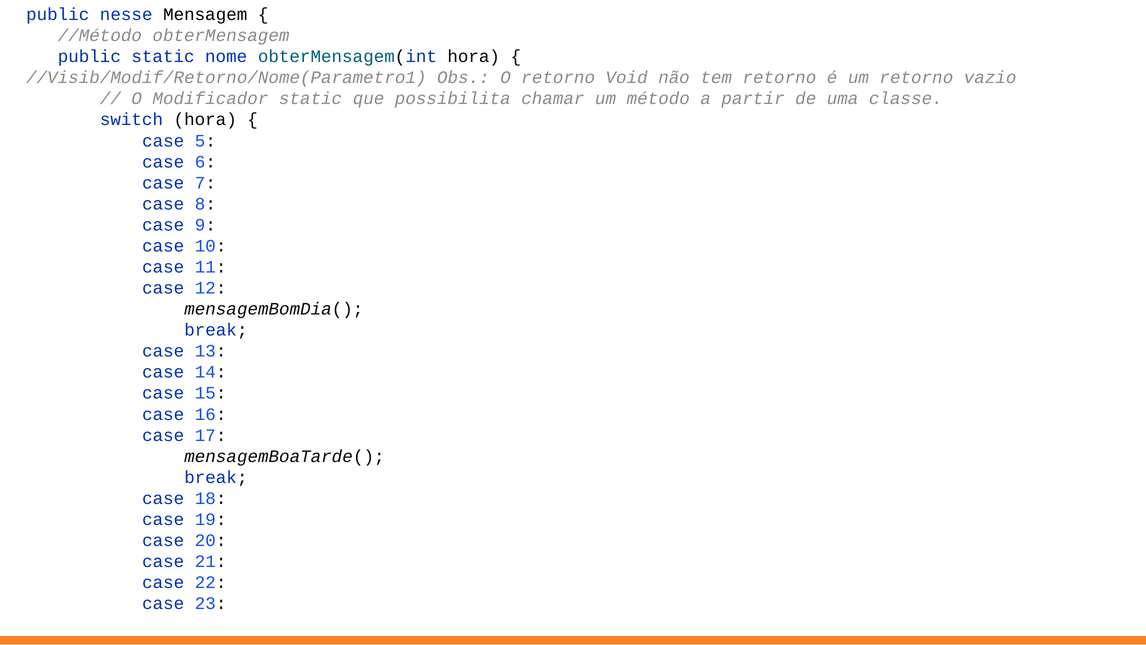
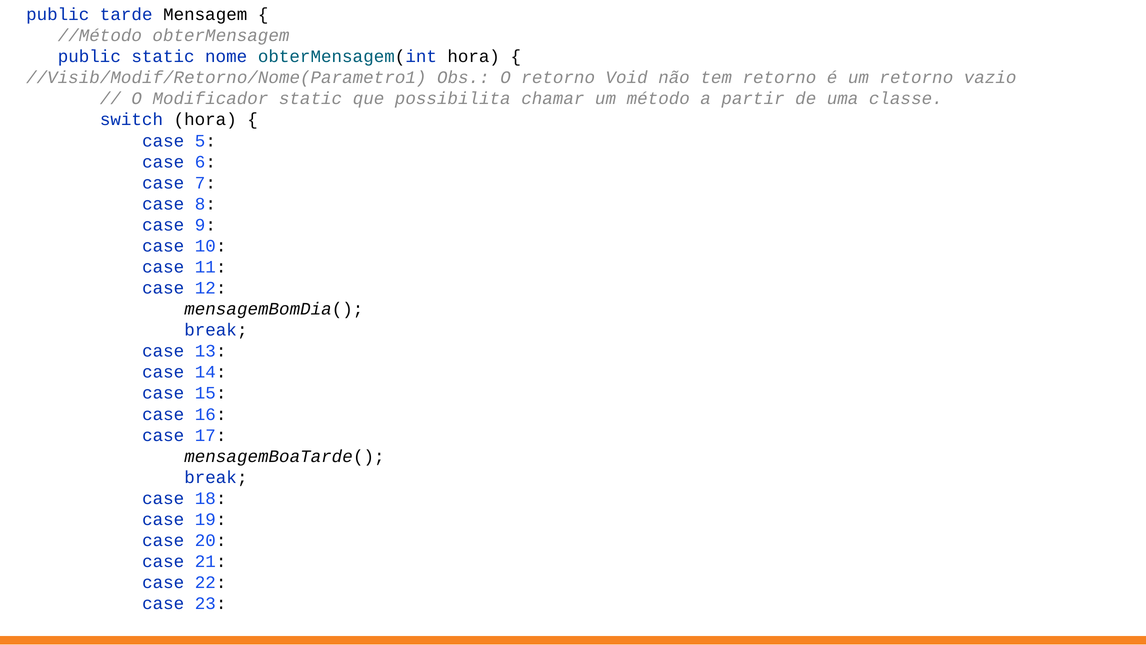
nesse: nesse -> tarde
